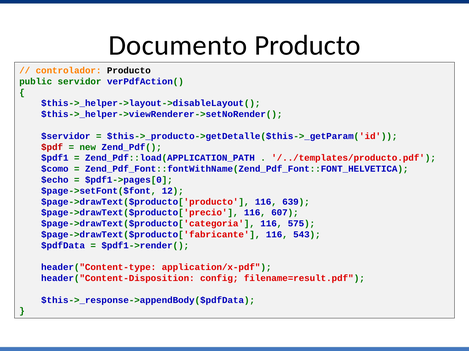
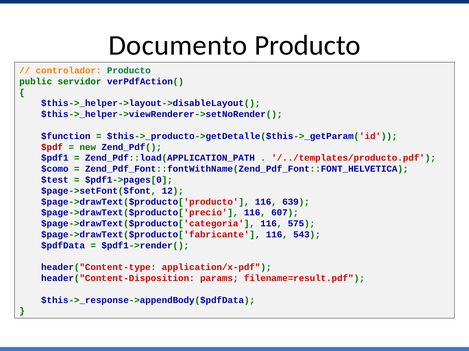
Producto at (129, 71) colour: black -> green
$servidor: $servidor -> $function
$echo: $echo -> $test
config: config -> params
